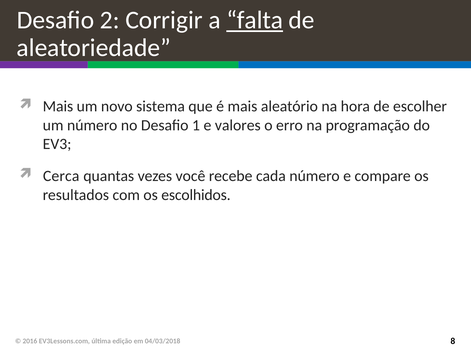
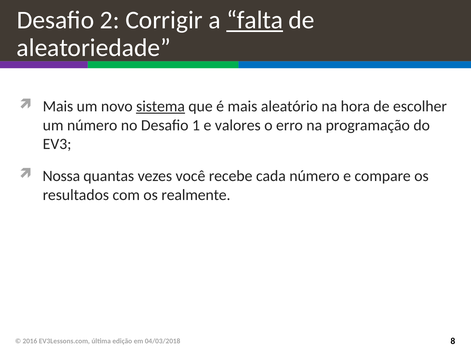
sistema underline: none -> present
Cerca: Cerca -> Nossa
escolhidos: escolhidos -> realmente
